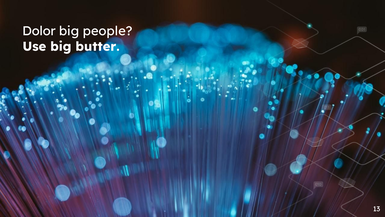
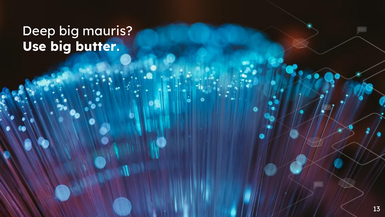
Dolor: Dolor -> Deep
people: people -> mauris
